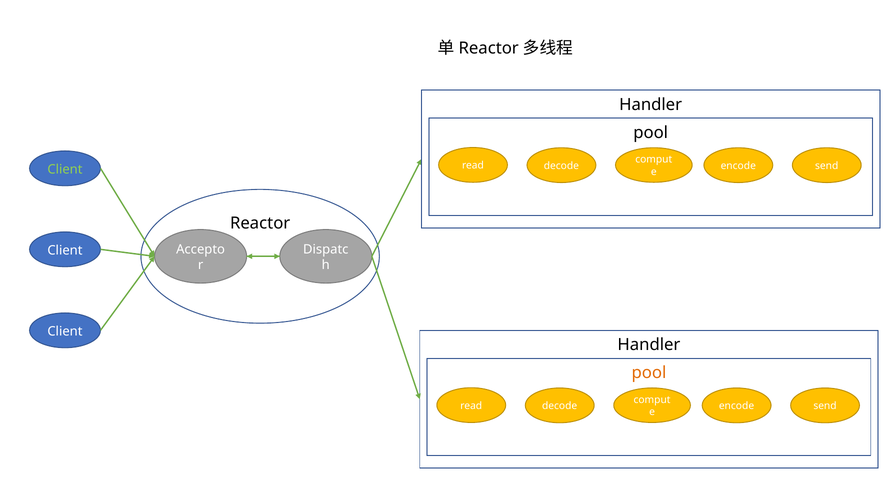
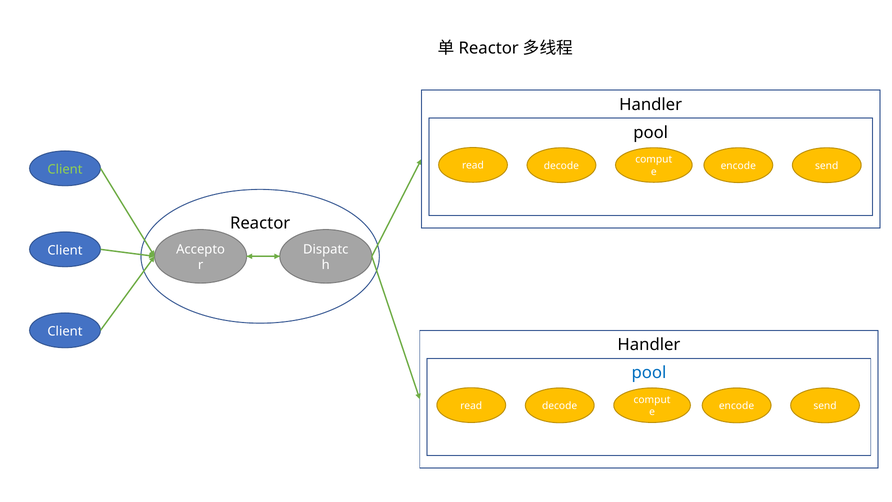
pool at (649, 373) colour: orange -> blue
